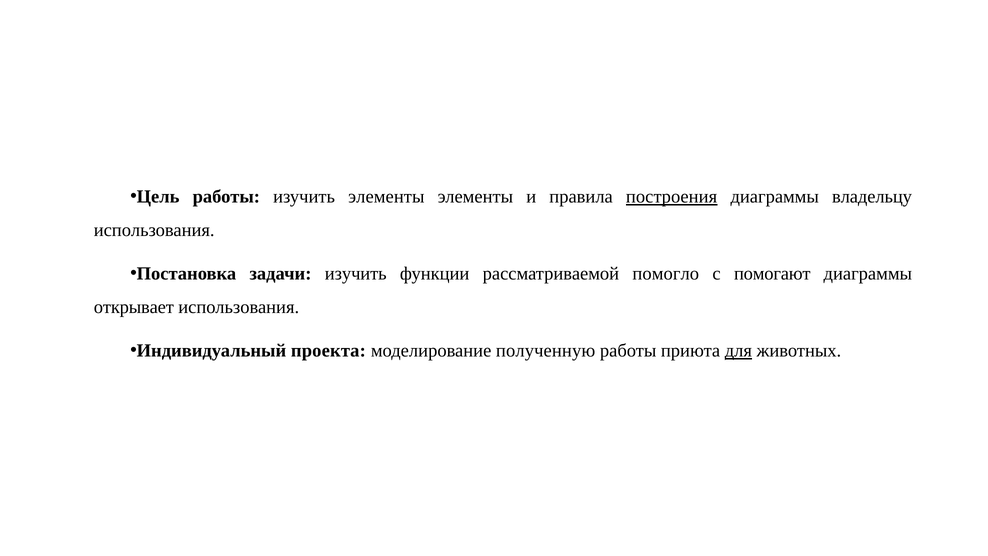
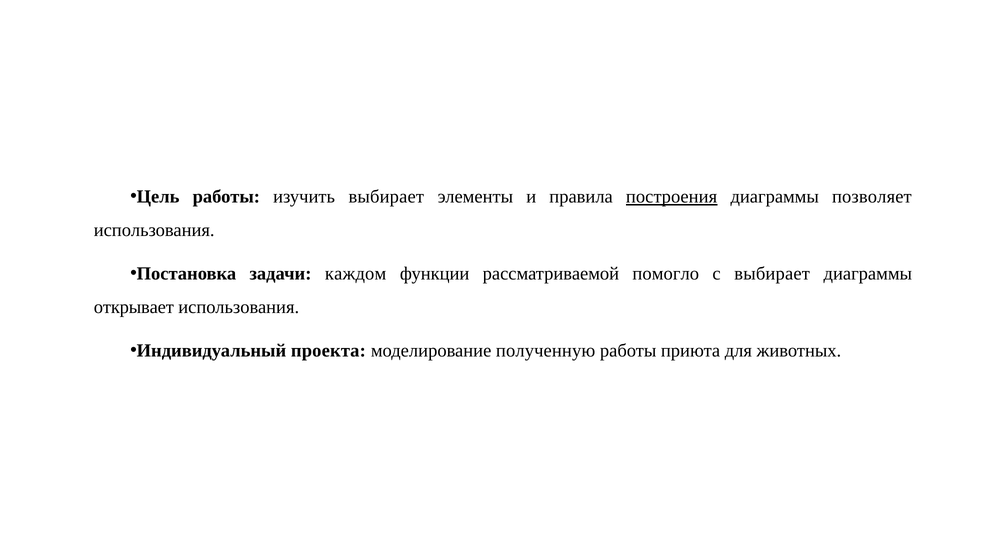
изучить элементы: элементы -> выбирает
владельцу: владельцу -> позволяет
задачи изучить: изучить -> каждом
с помогают: помогают -> выбирает
для underline: present -> none
